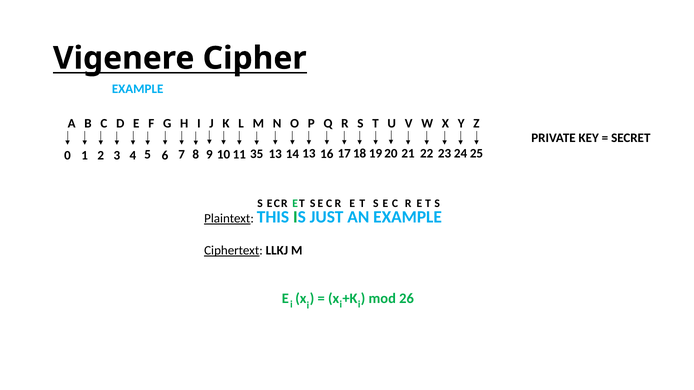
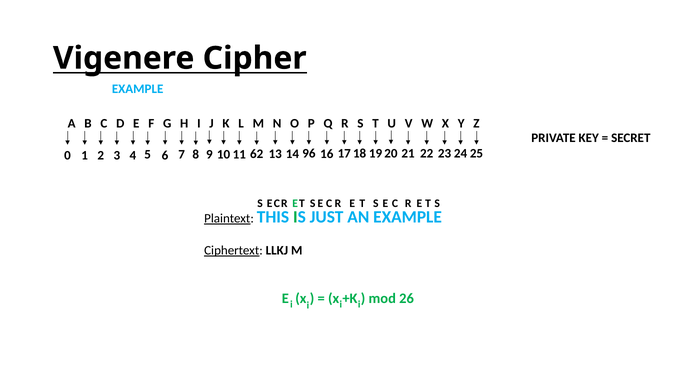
35: 35 -> 62
14 13: 13 -> 96
